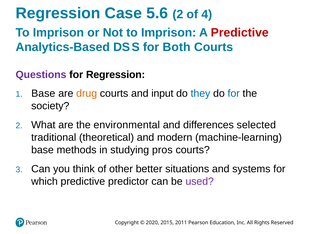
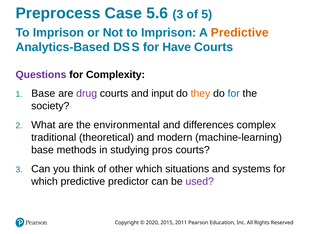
Regression at (58, 13): Regression -> Preprocess
5.6 2: 2 -> 3
4: 4 -> 5
Predictive at (240, 33) colour: red -> orange
Both: Both -> Have
for Regression: Regression -> Complexity
drug colour: orange -> purple
they colour: blue -> orange
selected: selected -> complex
other better: better -> which
